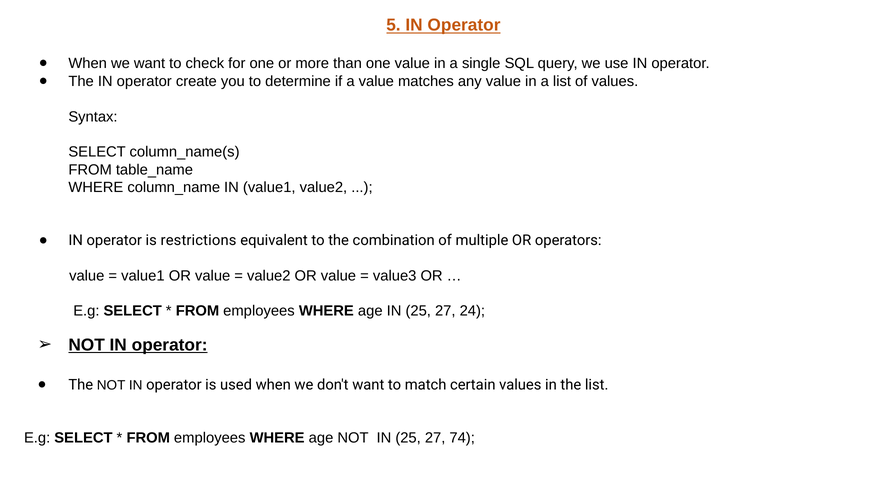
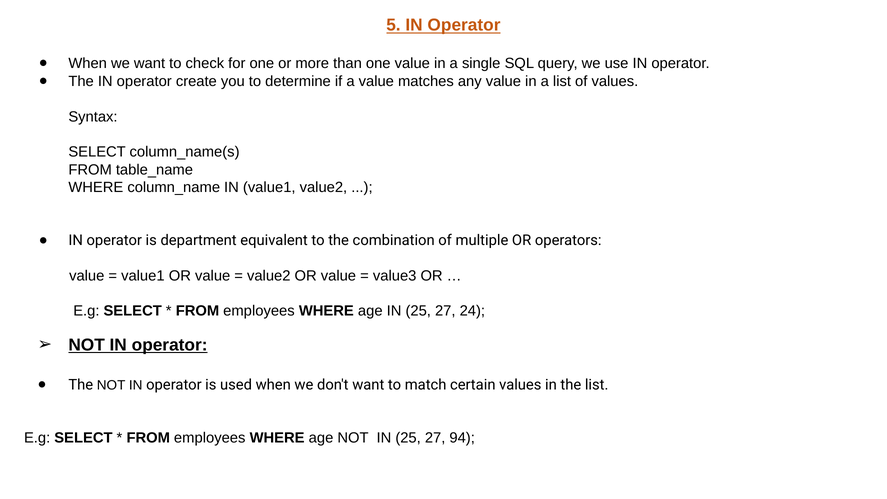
restrictions: restrictions -> department
74: 74 -> 94
